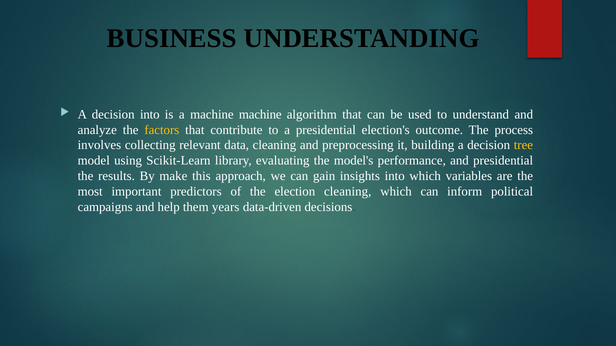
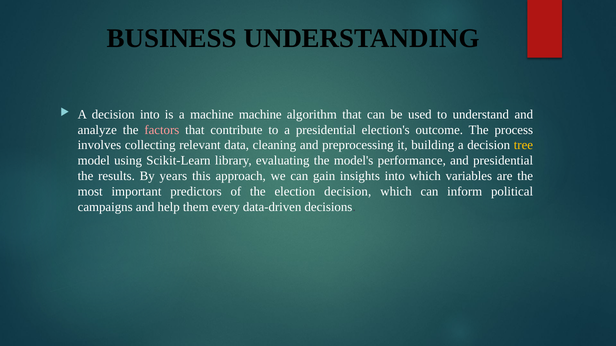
factors colour: yellow -> pink
make: make -> years
election cleaning: cleaning -> decision
years: years -> every
